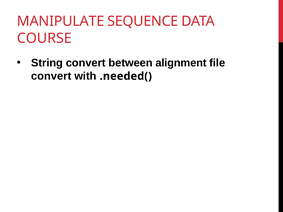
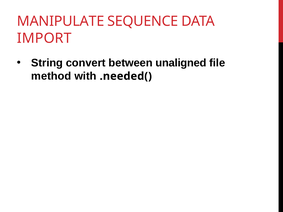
COURSE: COURSE -> IMPORT
alignment: alignment -> unaligned
convert at (51, 76): convert -> method
